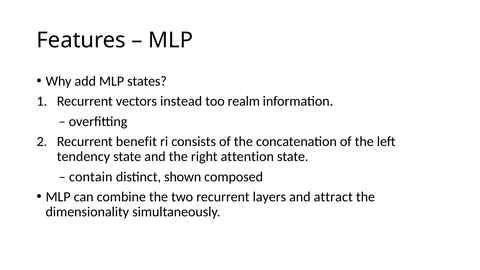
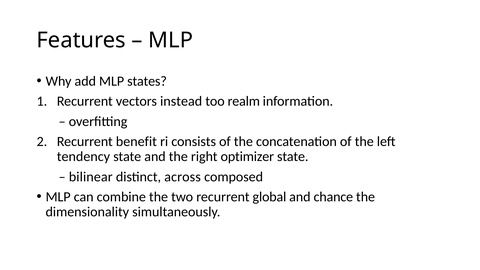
attention: attention -> optimizer
contain: contain -> bilinear
shown: shown -> across
layers: layers -> global
attract: attract -> chance
